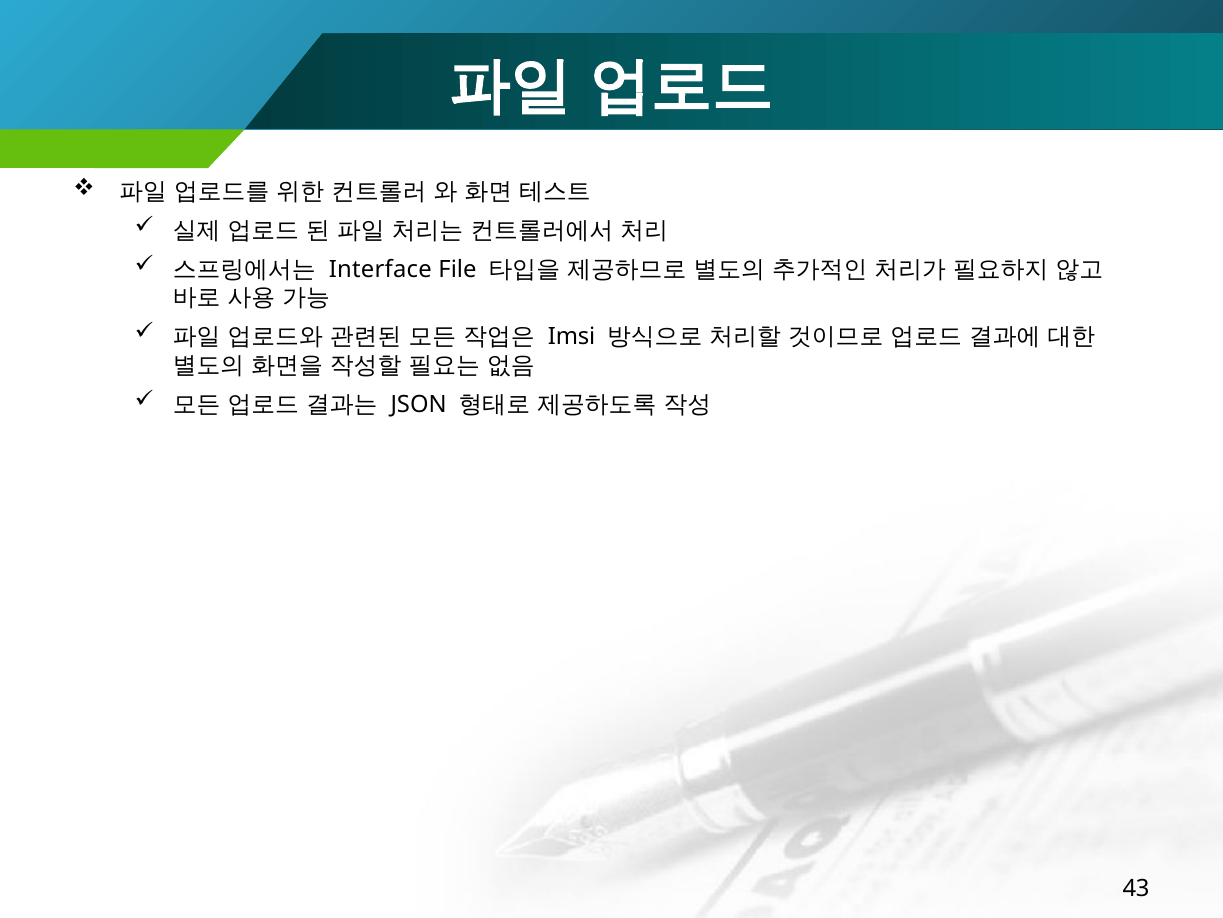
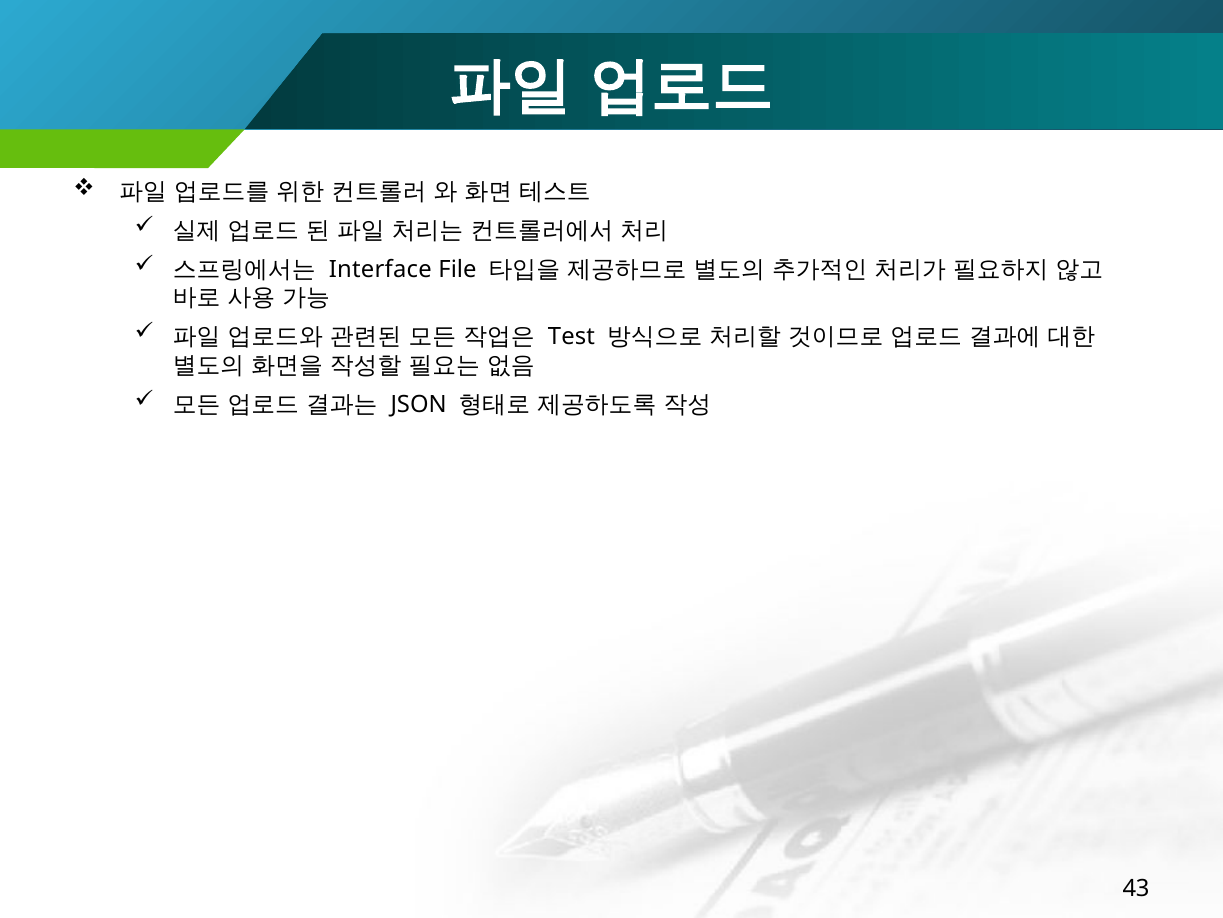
Imsi: Imsi -> Test
